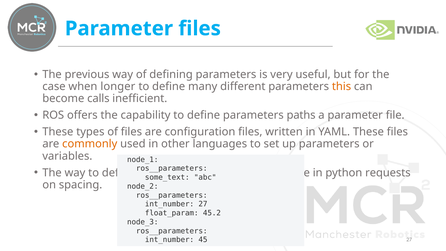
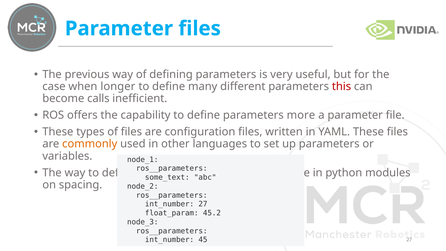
this colour: orange -> red
paths: paths -> more
requests: requests -> modules
